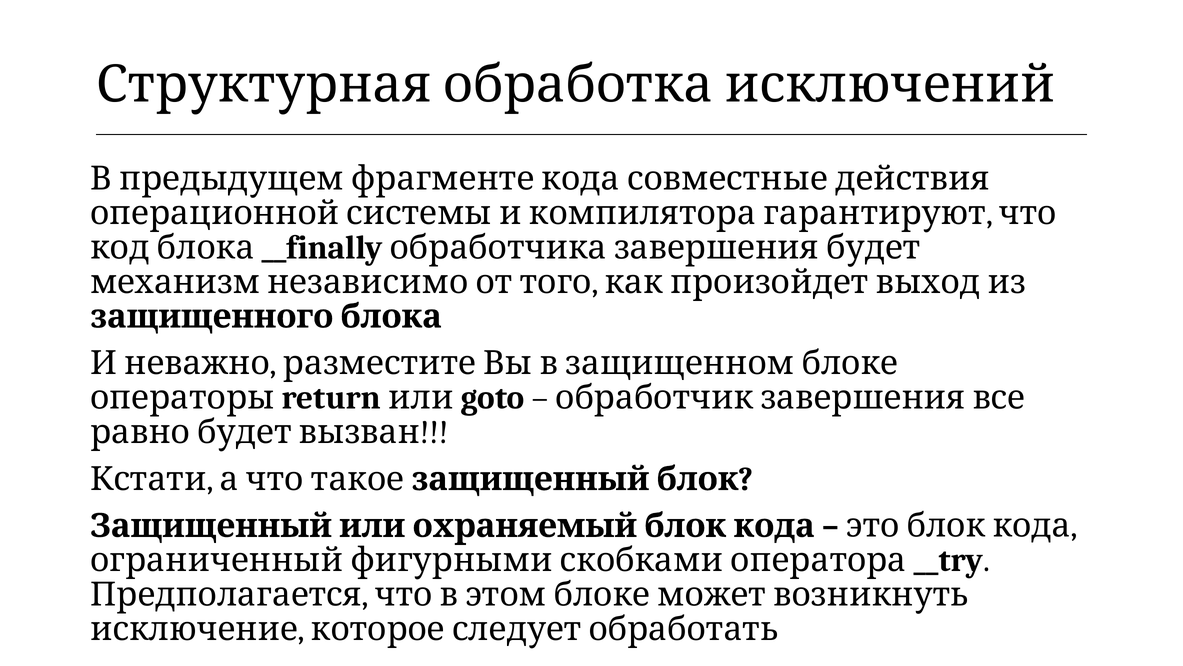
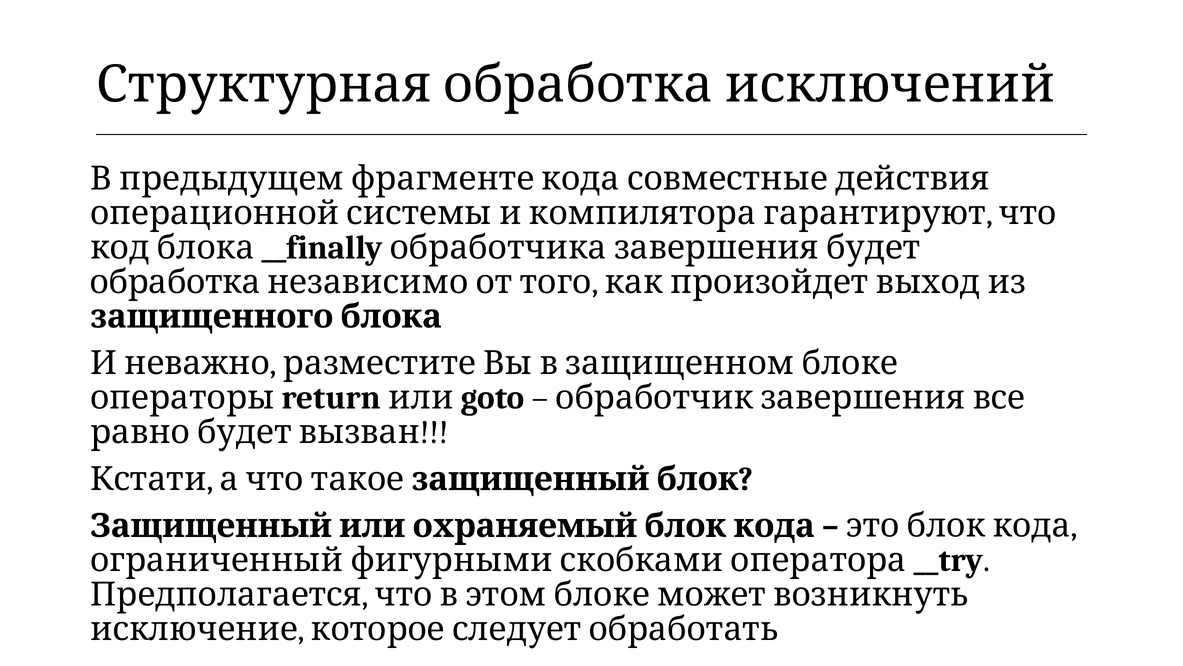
механизм: механизм -> обработка
